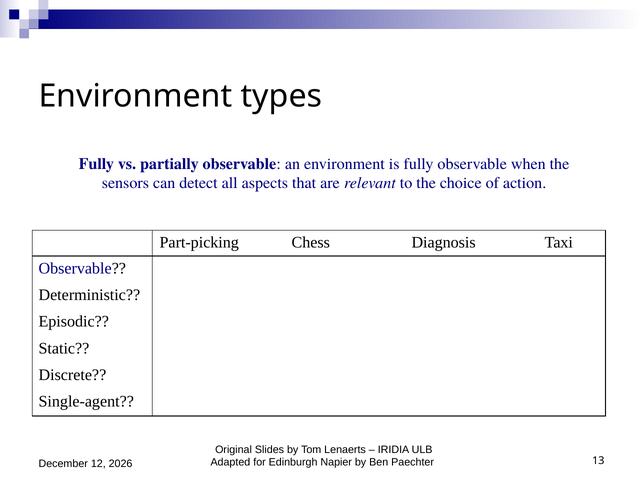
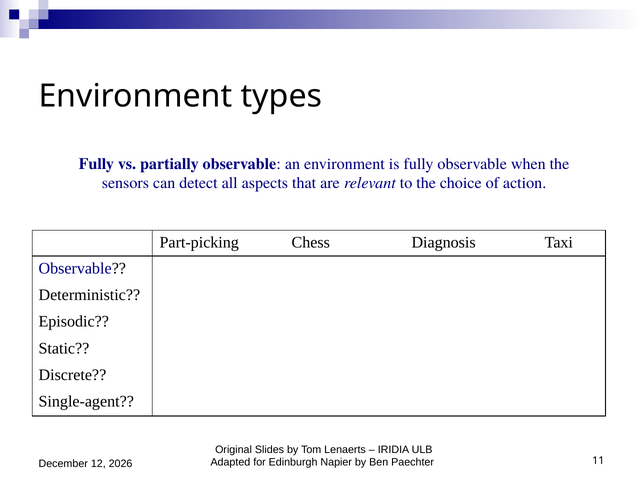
13: 13 -> 11
